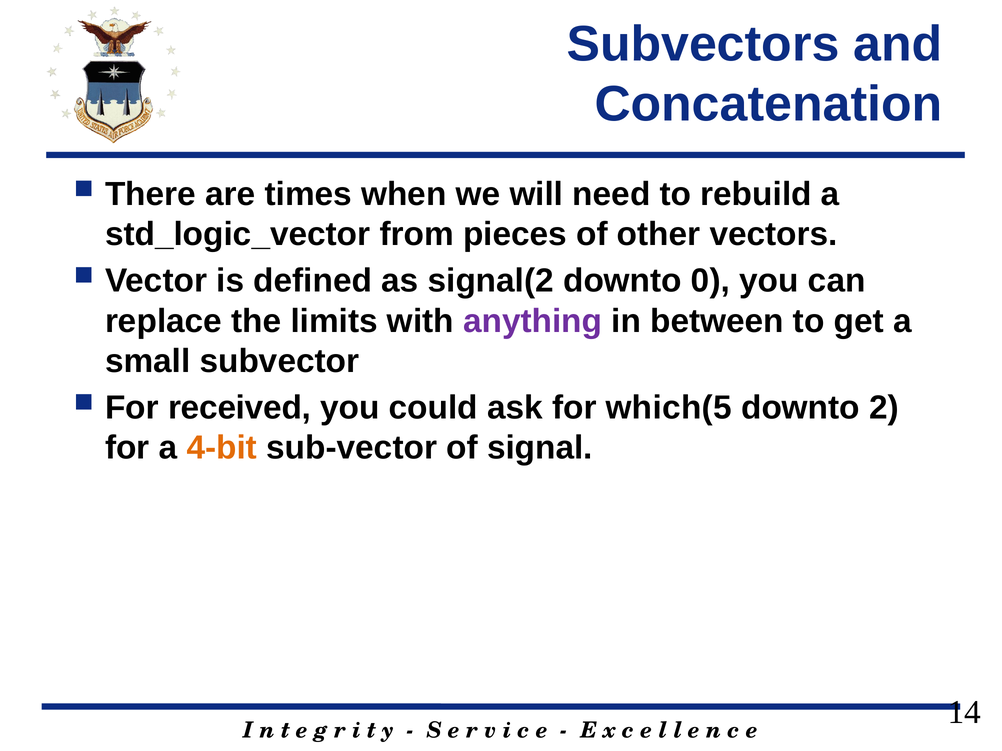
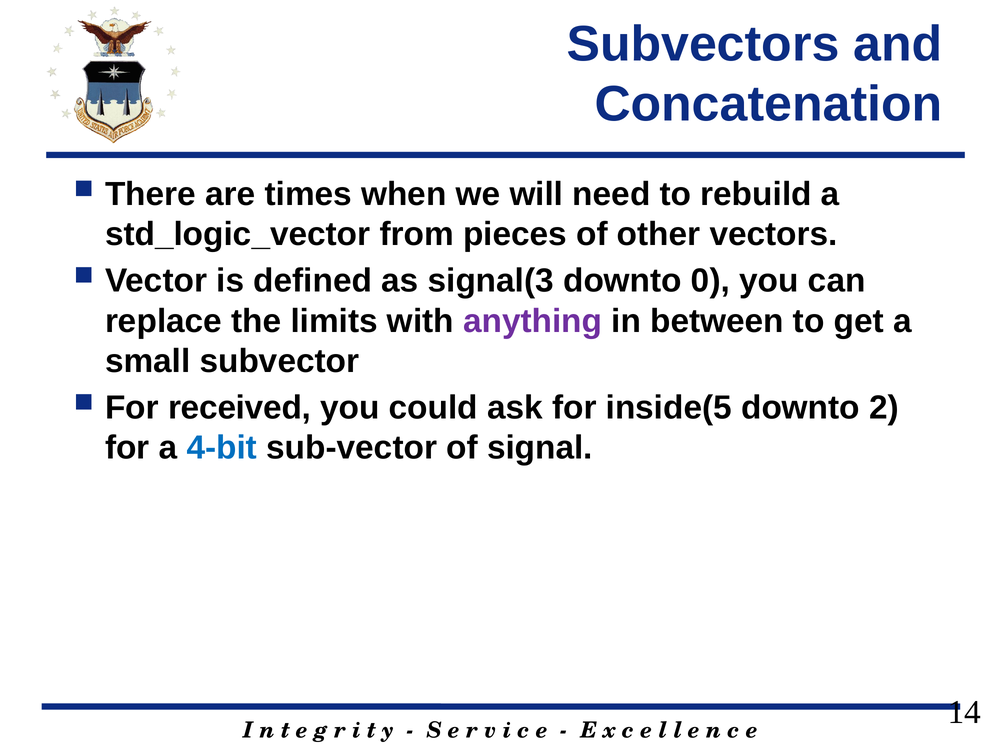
signal(2: signal(2 -> signal(3
which(5: which(5 -> inside(5
4-bit colour: orange -> blue
